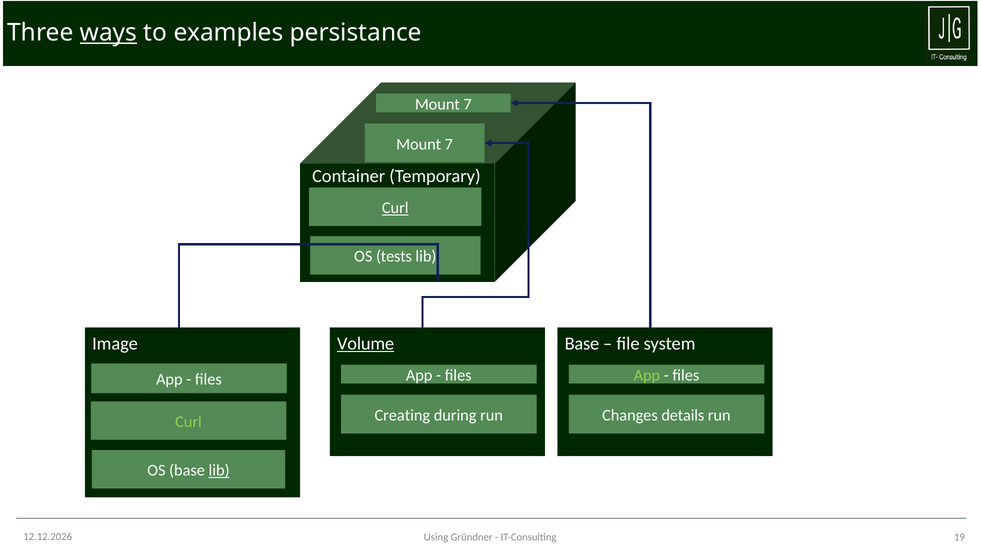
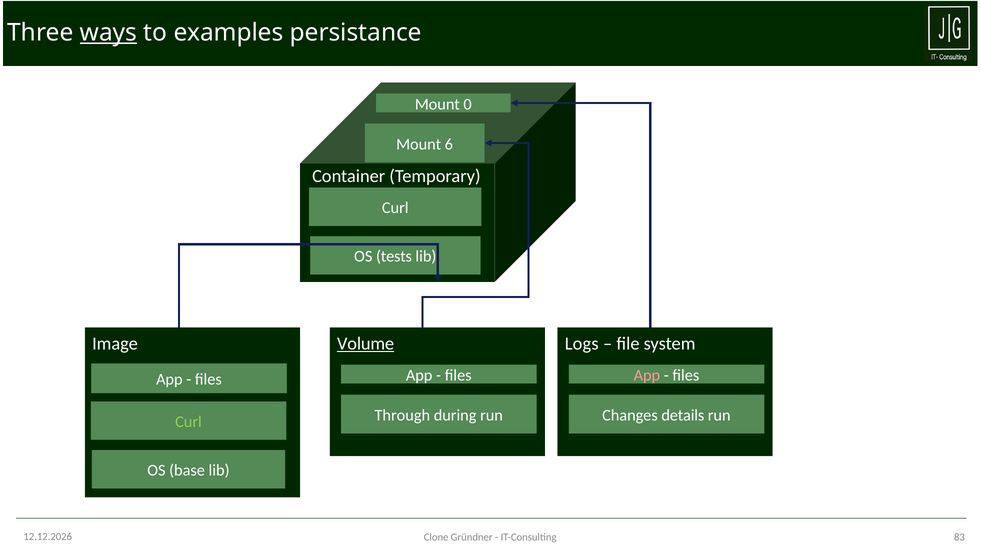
7 at (468, 104): 7 -> 0
7 at (449, 144): 7 -> 6
Curl at (395, 208) underline: present -> none
Base at (582, 343): Base -> Logs
App at (647, 375) colour: light green -> pink
Creating: Creating -> Through
lib at (219, 470) underline: present -> none
Using: Using -> Clone
19: 19 -> 83
